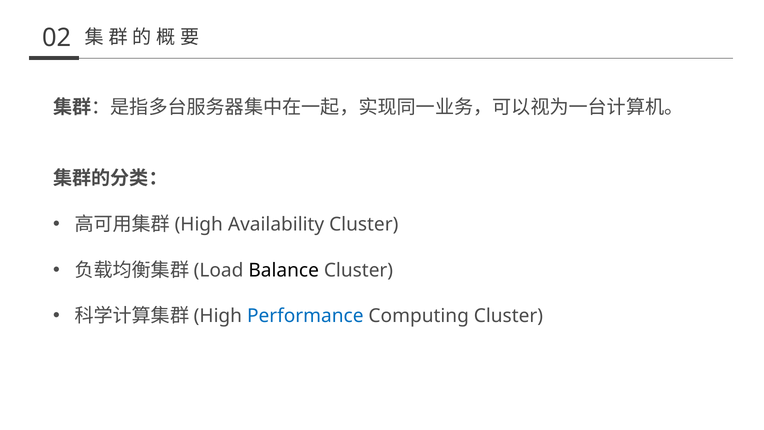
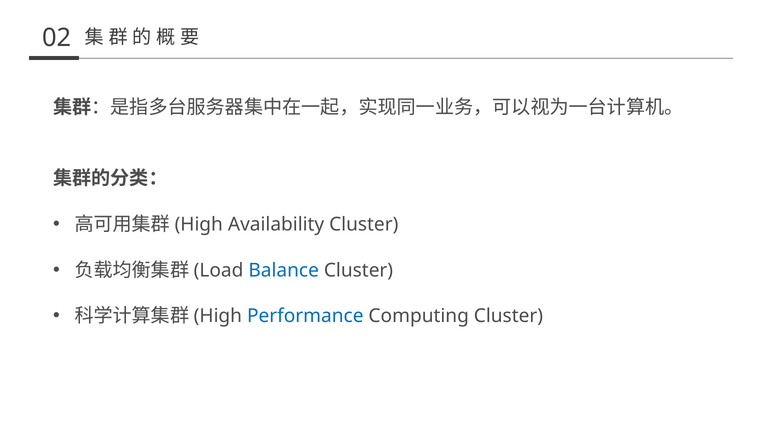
Balance colour: black -> blue
